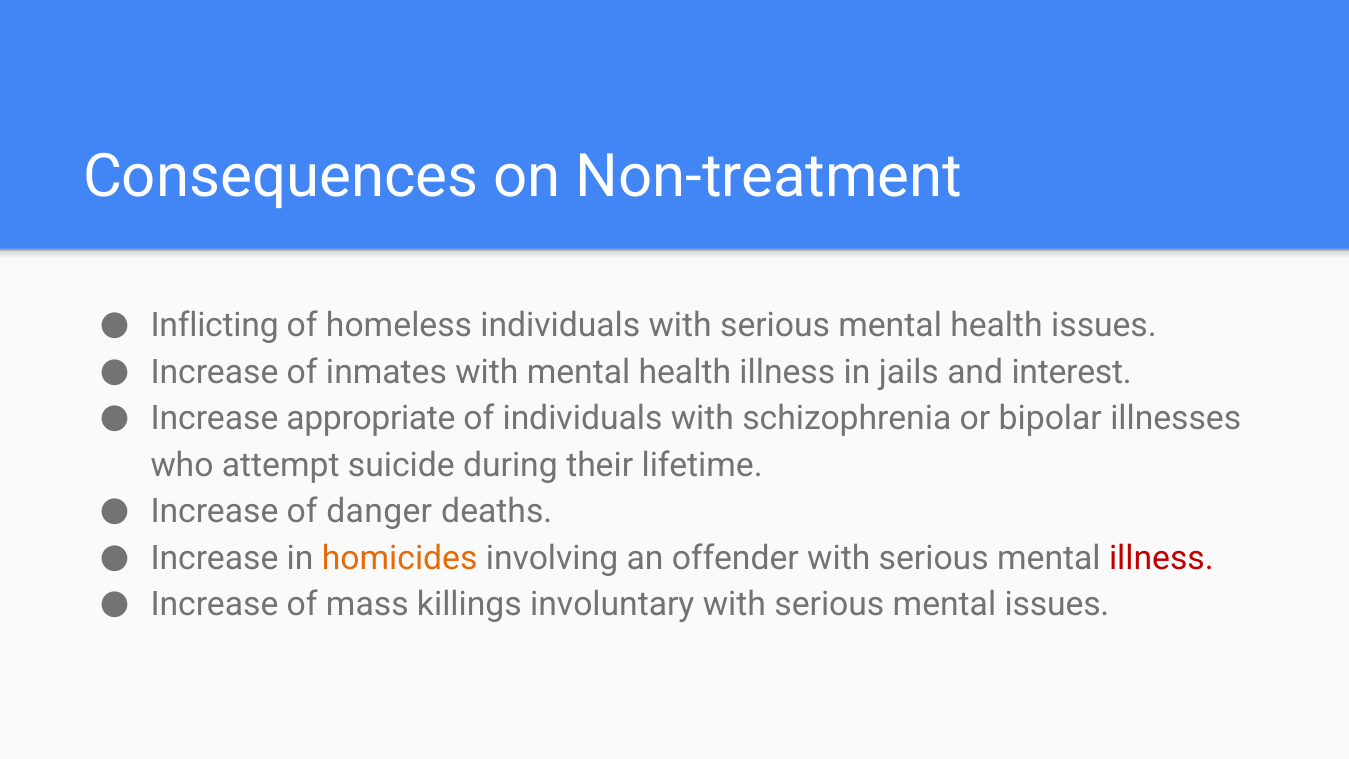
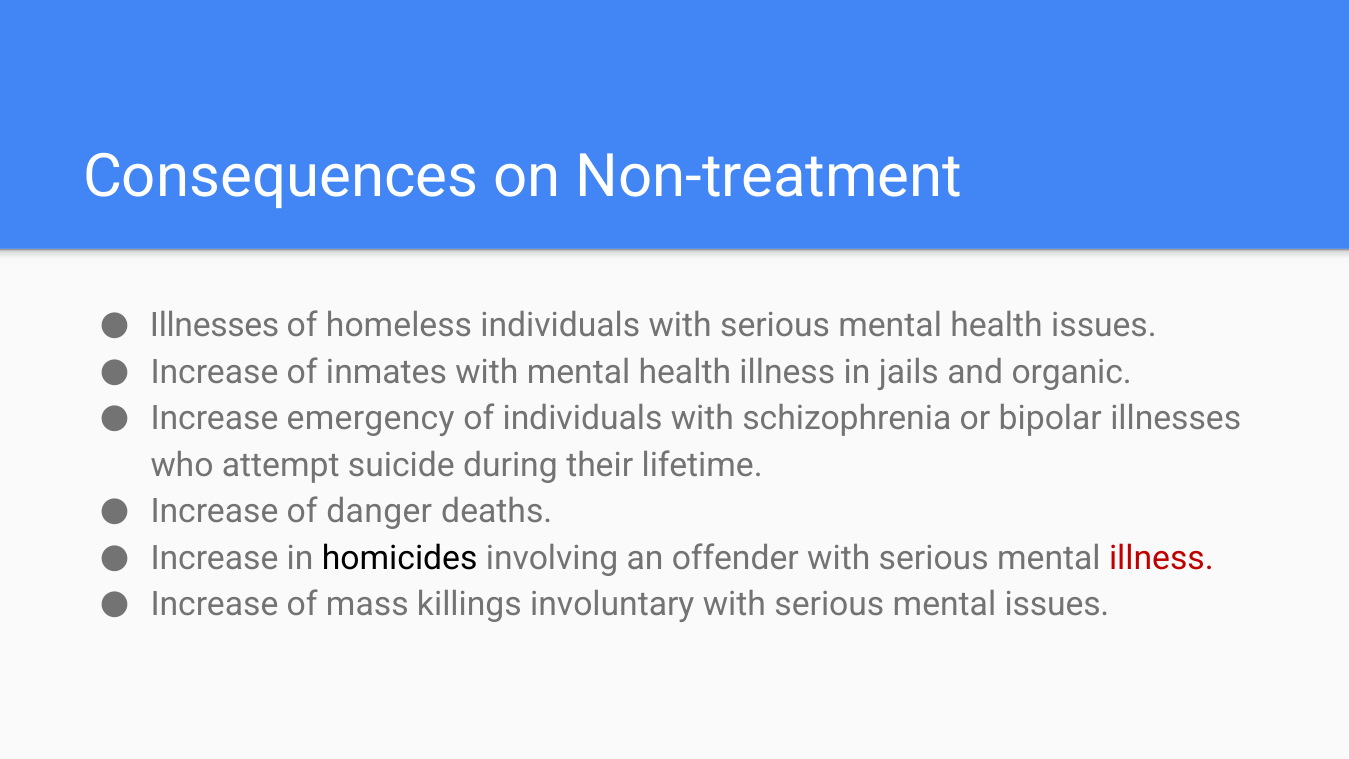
Inflicting at (215, 325): Inflicting -> Illnesses
interest: interest -> organic
appropriate: appropriate -> emergency
homicides colour: orange -> black
